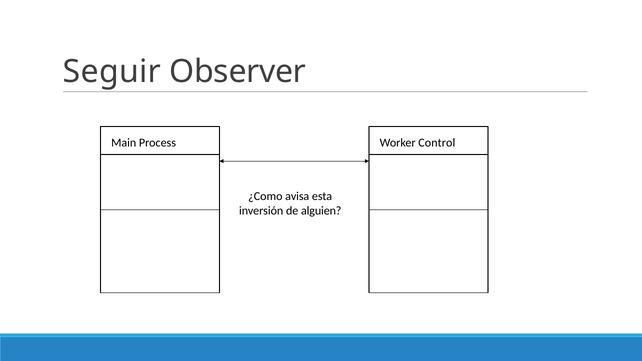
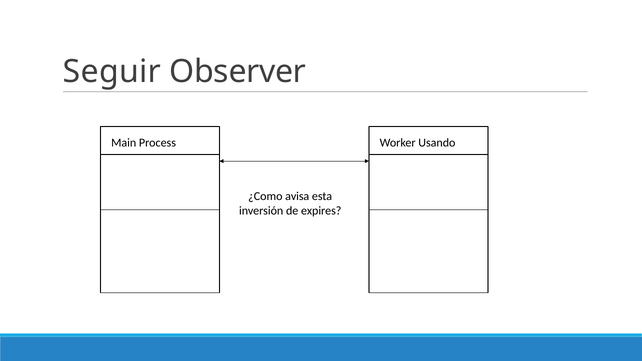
Control: Control -> Usando
alguien: alguien -> expires
